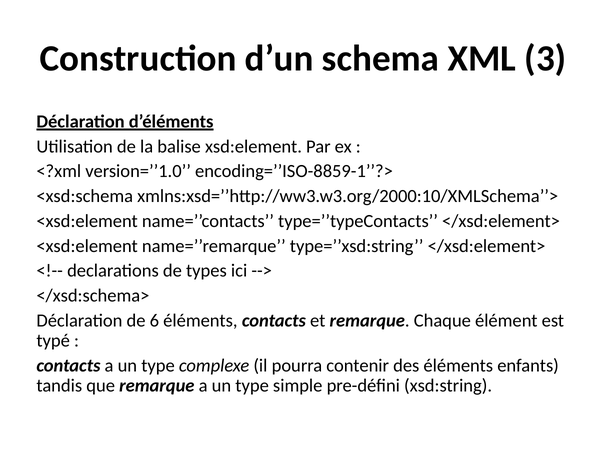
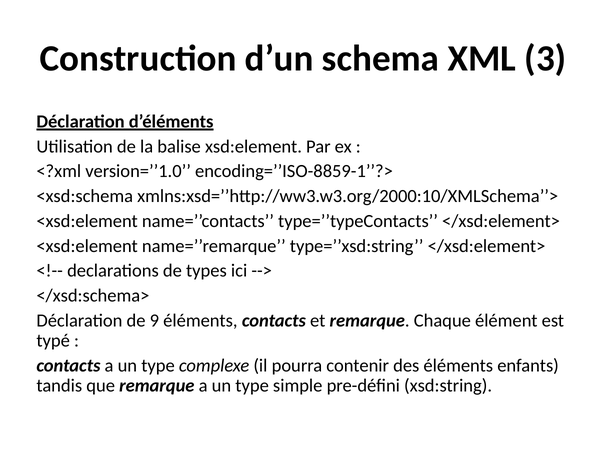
6: 6 -> 9
